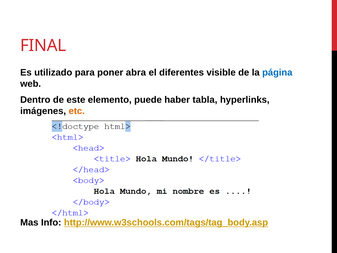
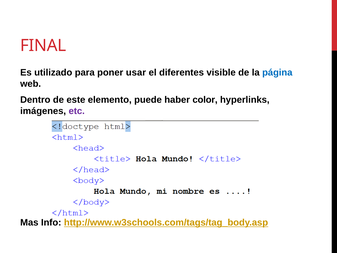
abra: abra -> usar
tabla: tabla -> color
etc colour: orange -> purple
